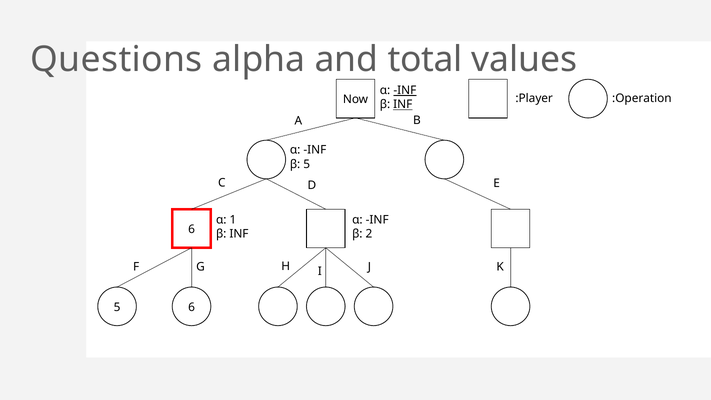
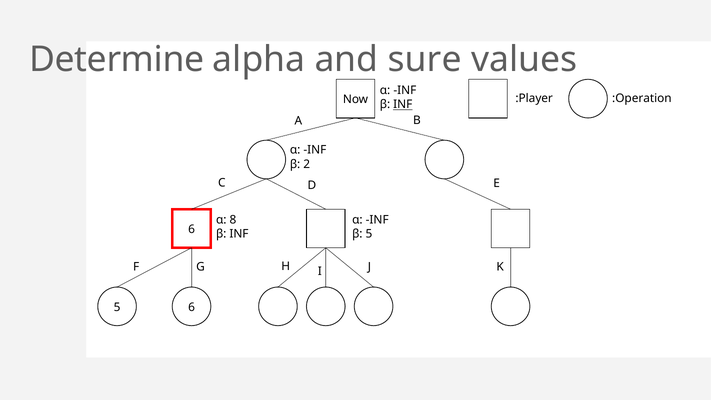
Questions: Questions -> Determine
total: total -> sure
INF at (405, 90) underline: present -> none
β 5: 5 -> 2
1: 1 -> 8
β 2: 2 -> 5
